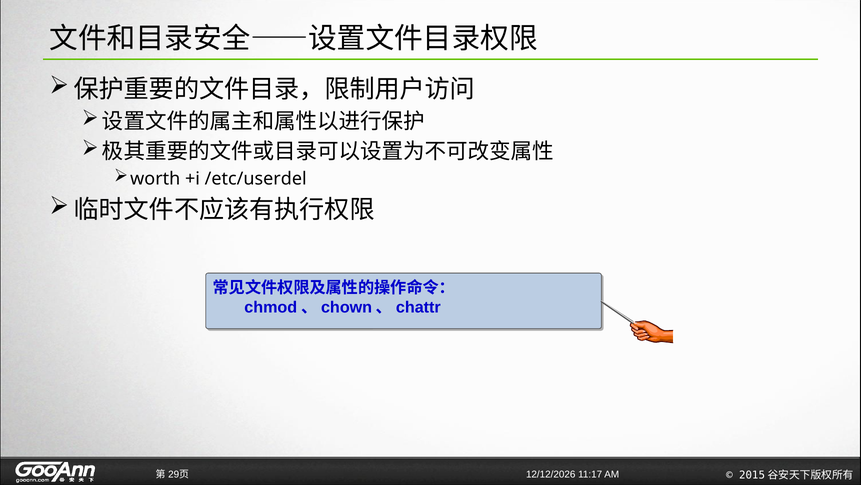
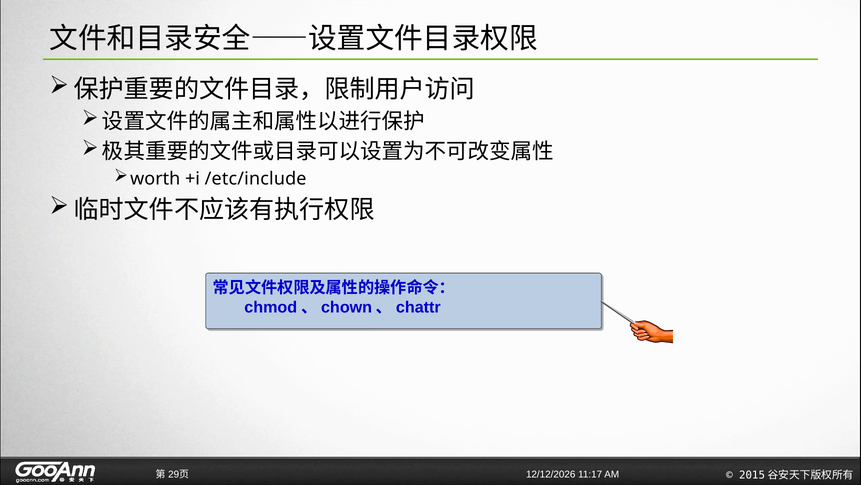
/etc/userdel: /etc/userdel -> /etc/include
